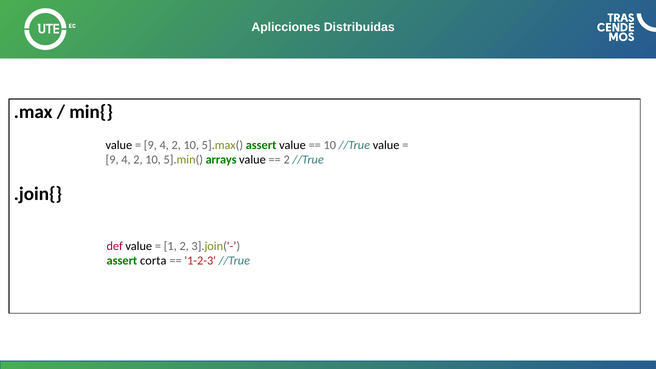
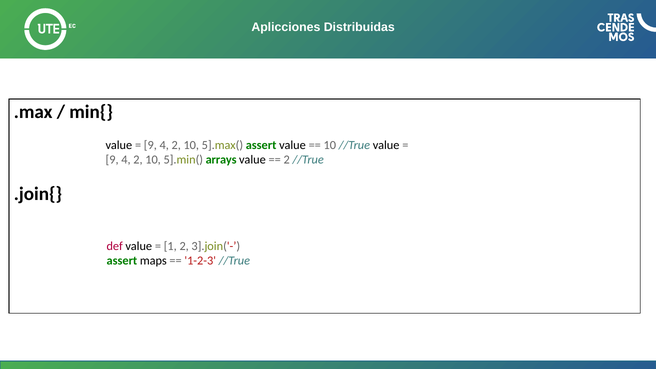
corta: corta -> maps
